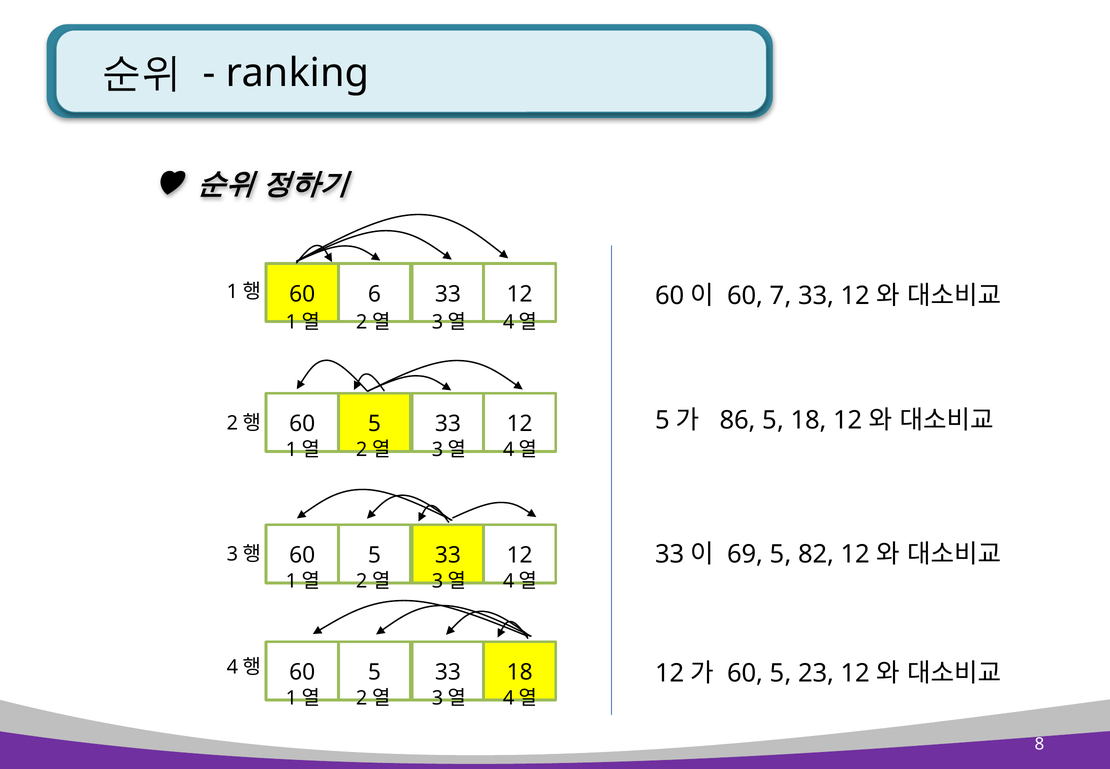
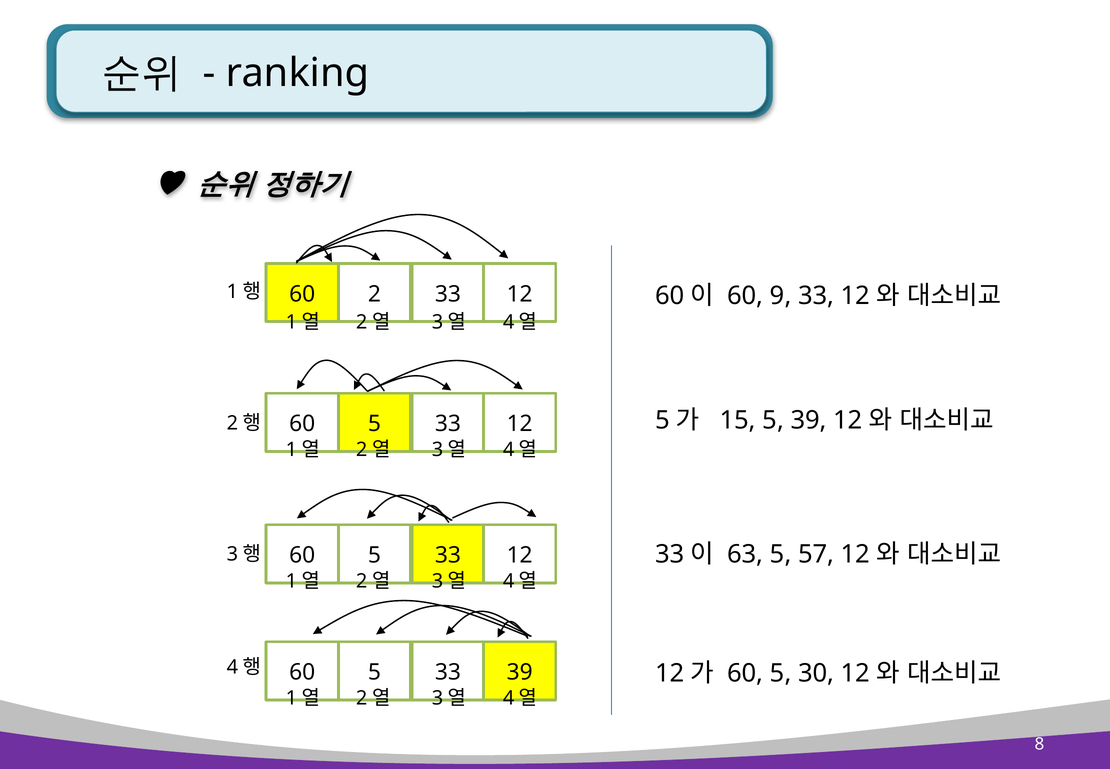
7: 7 -> 9
6: 6 -> 2
86: 86 -> 15
5 18: 18 -> 39
69: 69 -> 63
82: 82 -> 57
23: 23 -> 30
33 18: 18 -> 39
